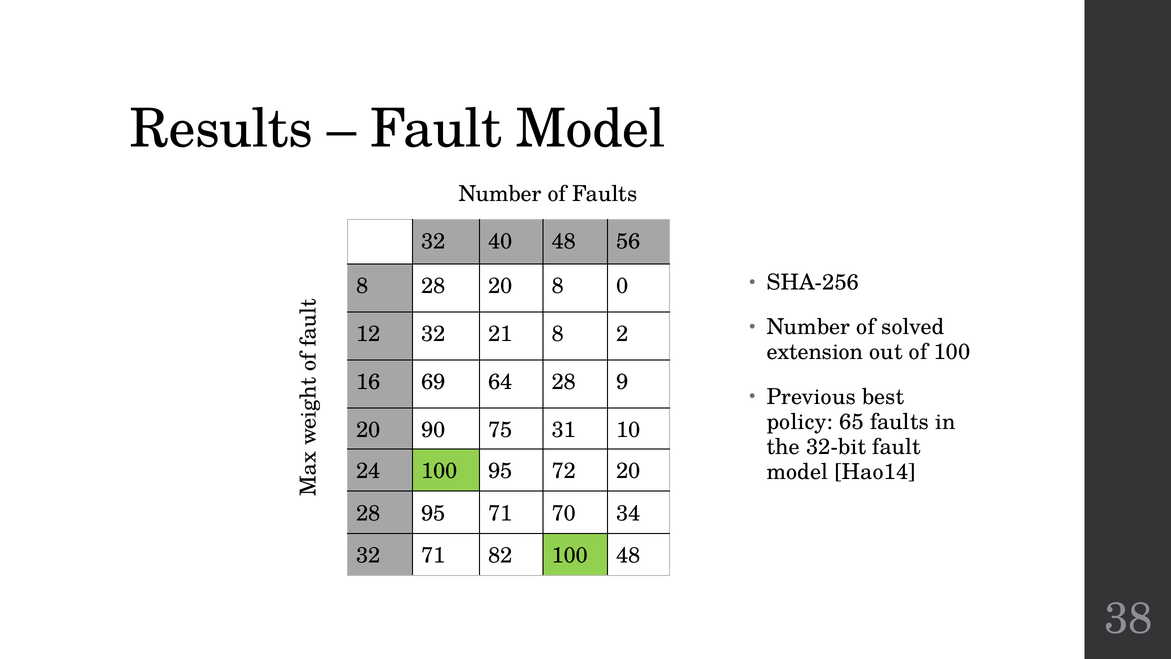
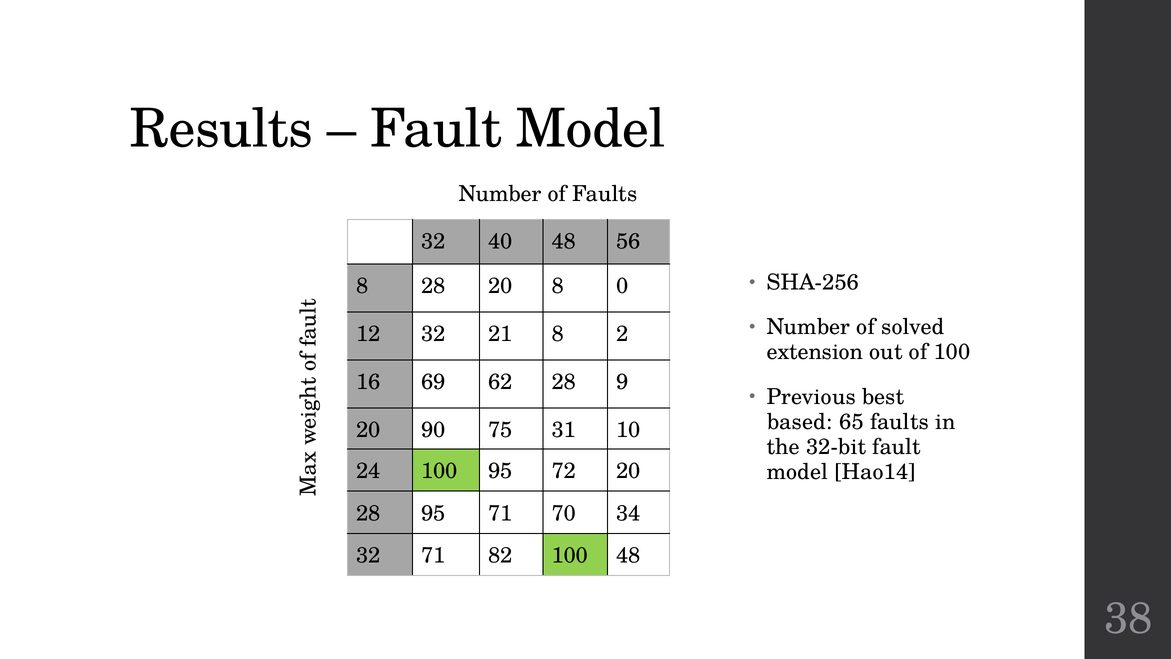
64: 64 -> 62
policy: policy -> based
